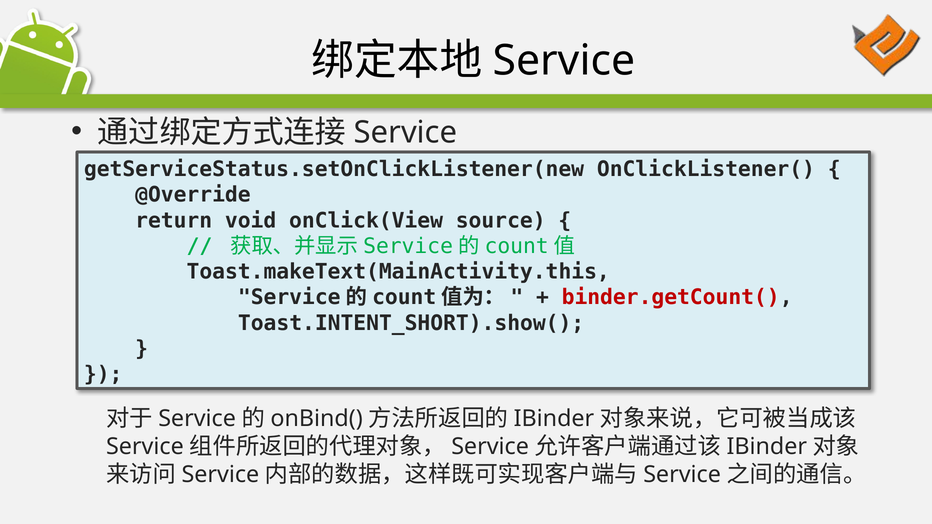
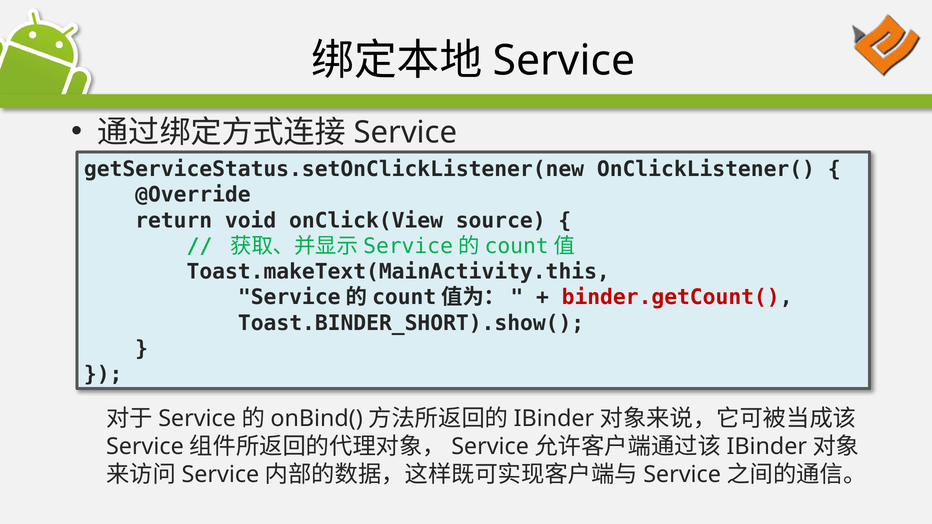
Toast.INTENT_SHORT).show(: Toast.INTENT_SHORT).show( -> Toast.BINDER_SHORT).show(
